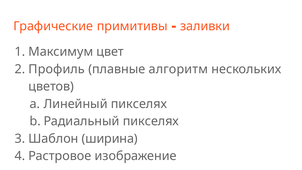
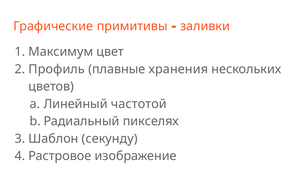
алгоритм: алгоритм -> хранения
Линейный пикселях: пикселях -> частотой
ширина: ширина -> секунду
